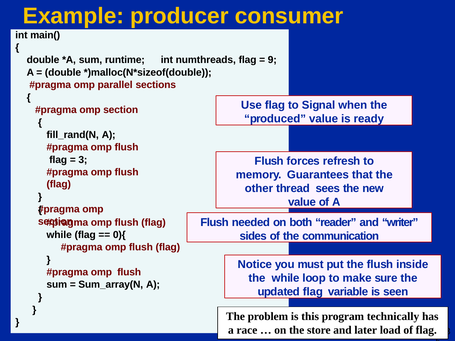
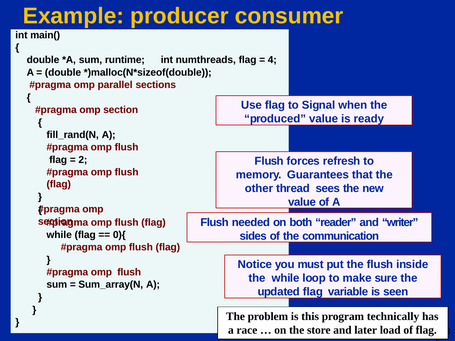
9: 9 -> 4
3 at (83, 160): 3 -> 2
